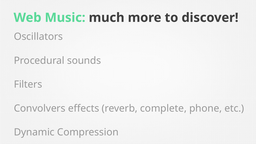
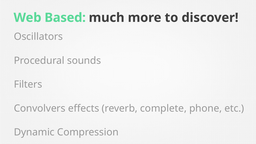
Music: Music -> Based
